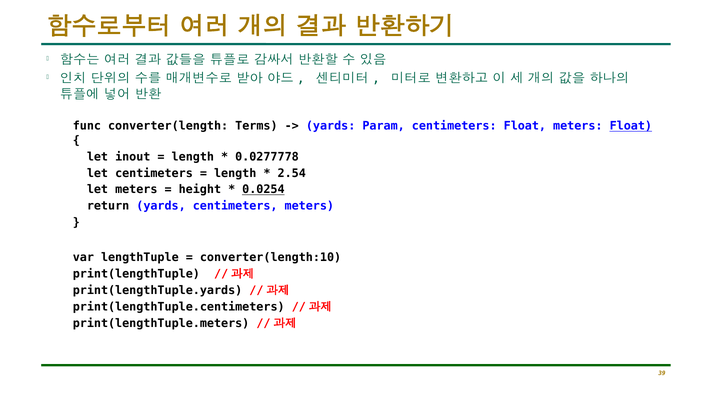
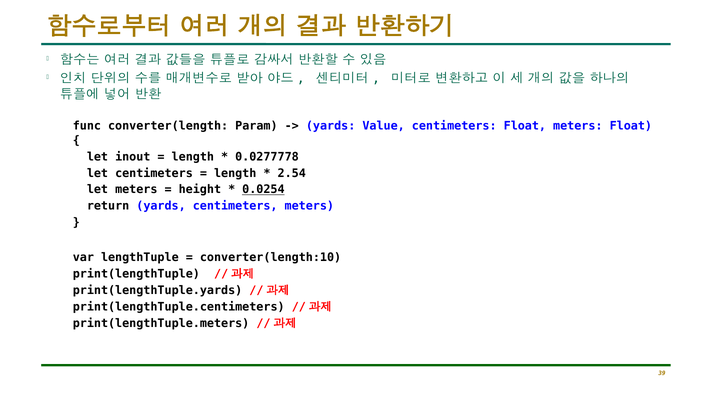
Terms: Terms -> Param
Param: Param -> Value
Float at (631, 126) underline: present -> none
